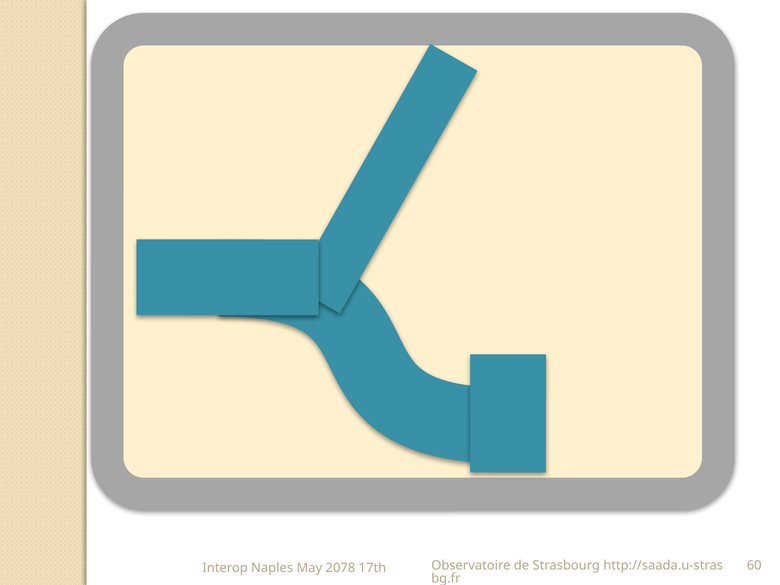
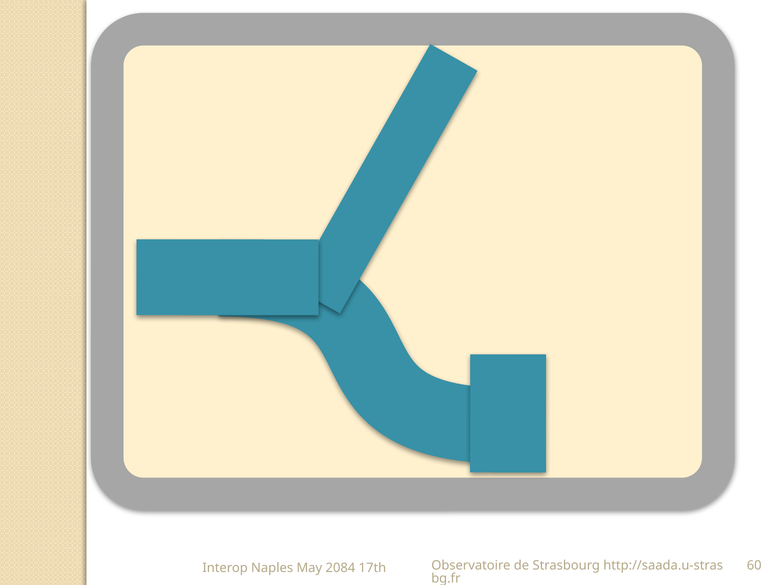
2078: 2078 -> 2084
